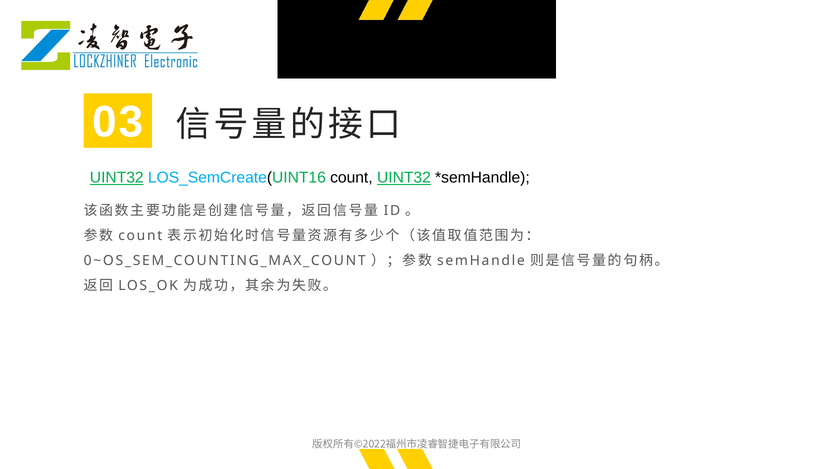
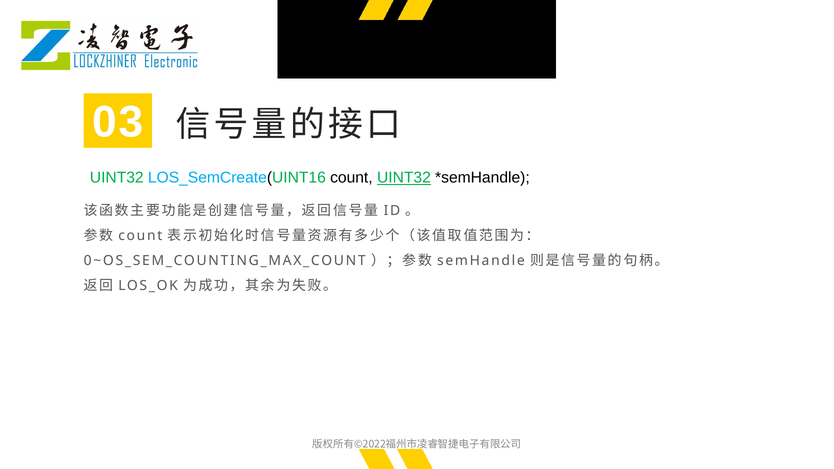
UINT32 at (117, 178) underline: present -> none
